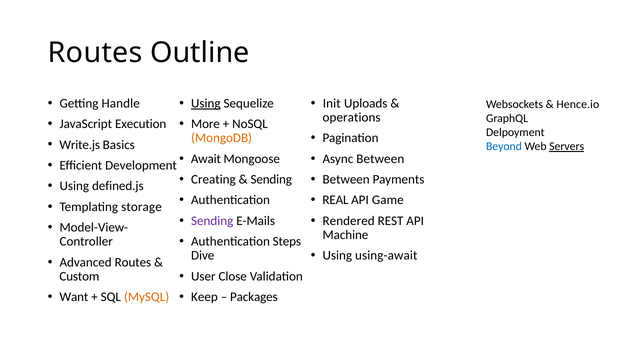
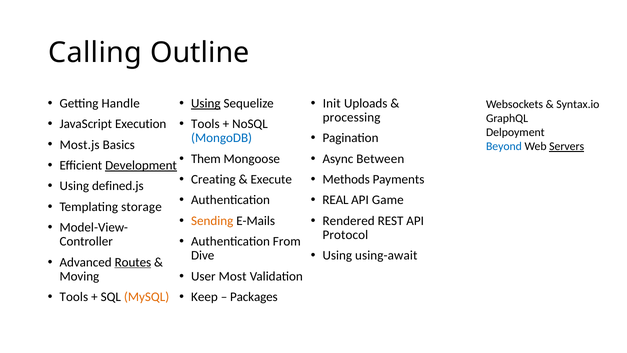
Routes at (95, 53): Routes -> Calling
Hence.io: Hence.io -> Syntax.io
operations: operations -> processing
More at (205, 124): More -> Tools
MongoDB colour: orange -> blue
Write.js: Write.js -> Most.js
Await: Await -> Them
Development underline: none -> present
Sending at (271, 179): Sending -> Execute
Between at (346, 179): Between -> Methods
Sending at (212, 221) colour: purple -> orange
Machine: Machine -> Protocol
Steps: Steps -> From
Routes at (133, 262) underline: none -> present
Close: Close -> Most
Custom: Custom -> Moving
Want at (74, 297): Want -> Tools
